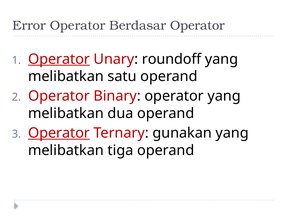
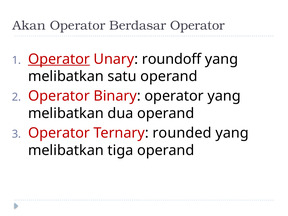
Error: Error -> Akan
Operator at (59, 133) underline: present -> none
gunakan: gunakan -> rounded
